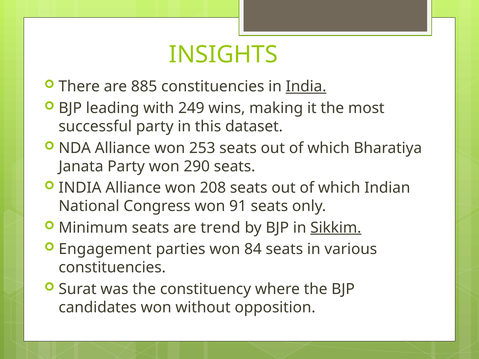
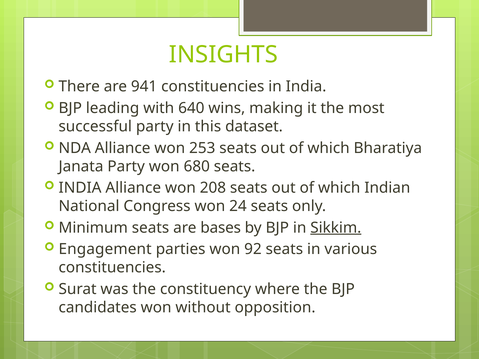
885: 885 -> 941
India at (306, 87) underline: present -> none
249: 249 -> 640
290: 290 -> 680
91: 91 -> 24
trend: trend -> bases
84: 84 -> 92
